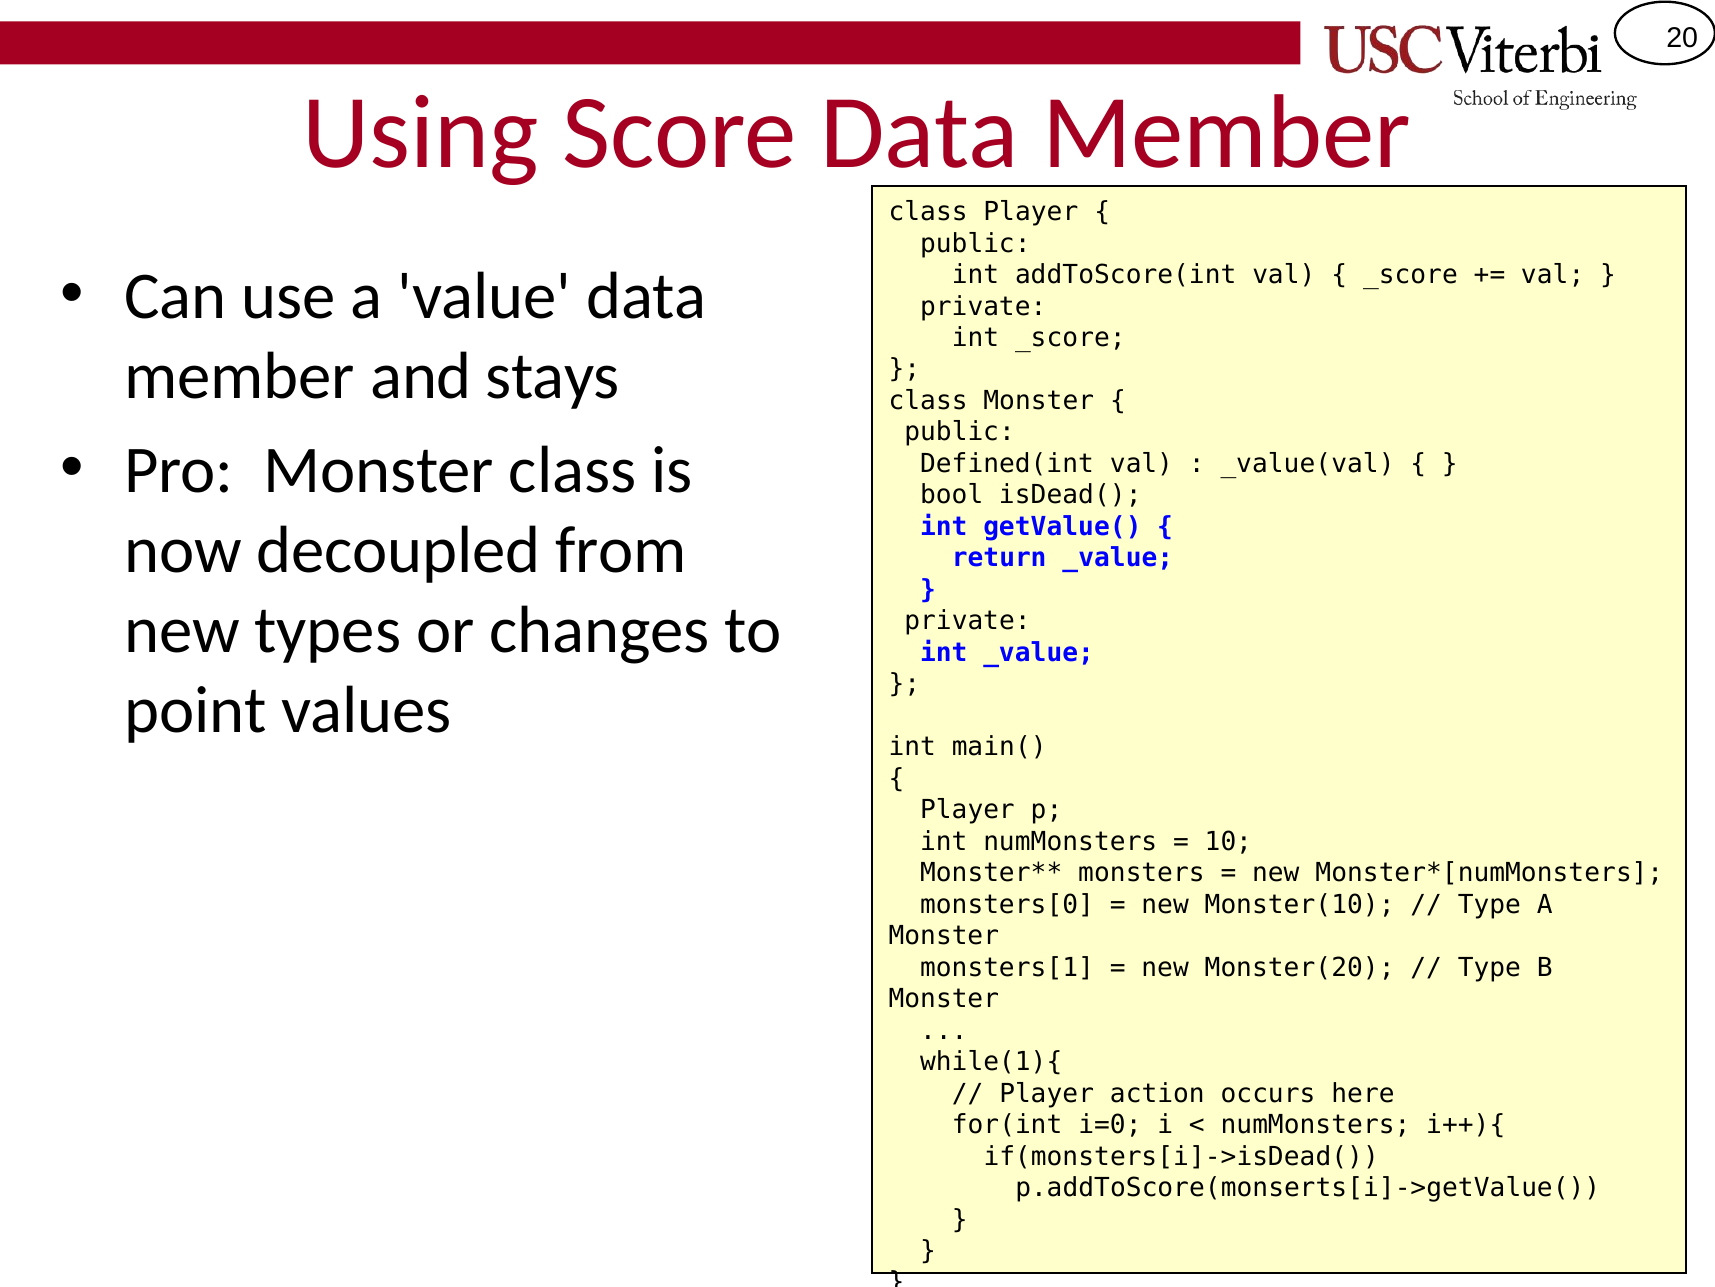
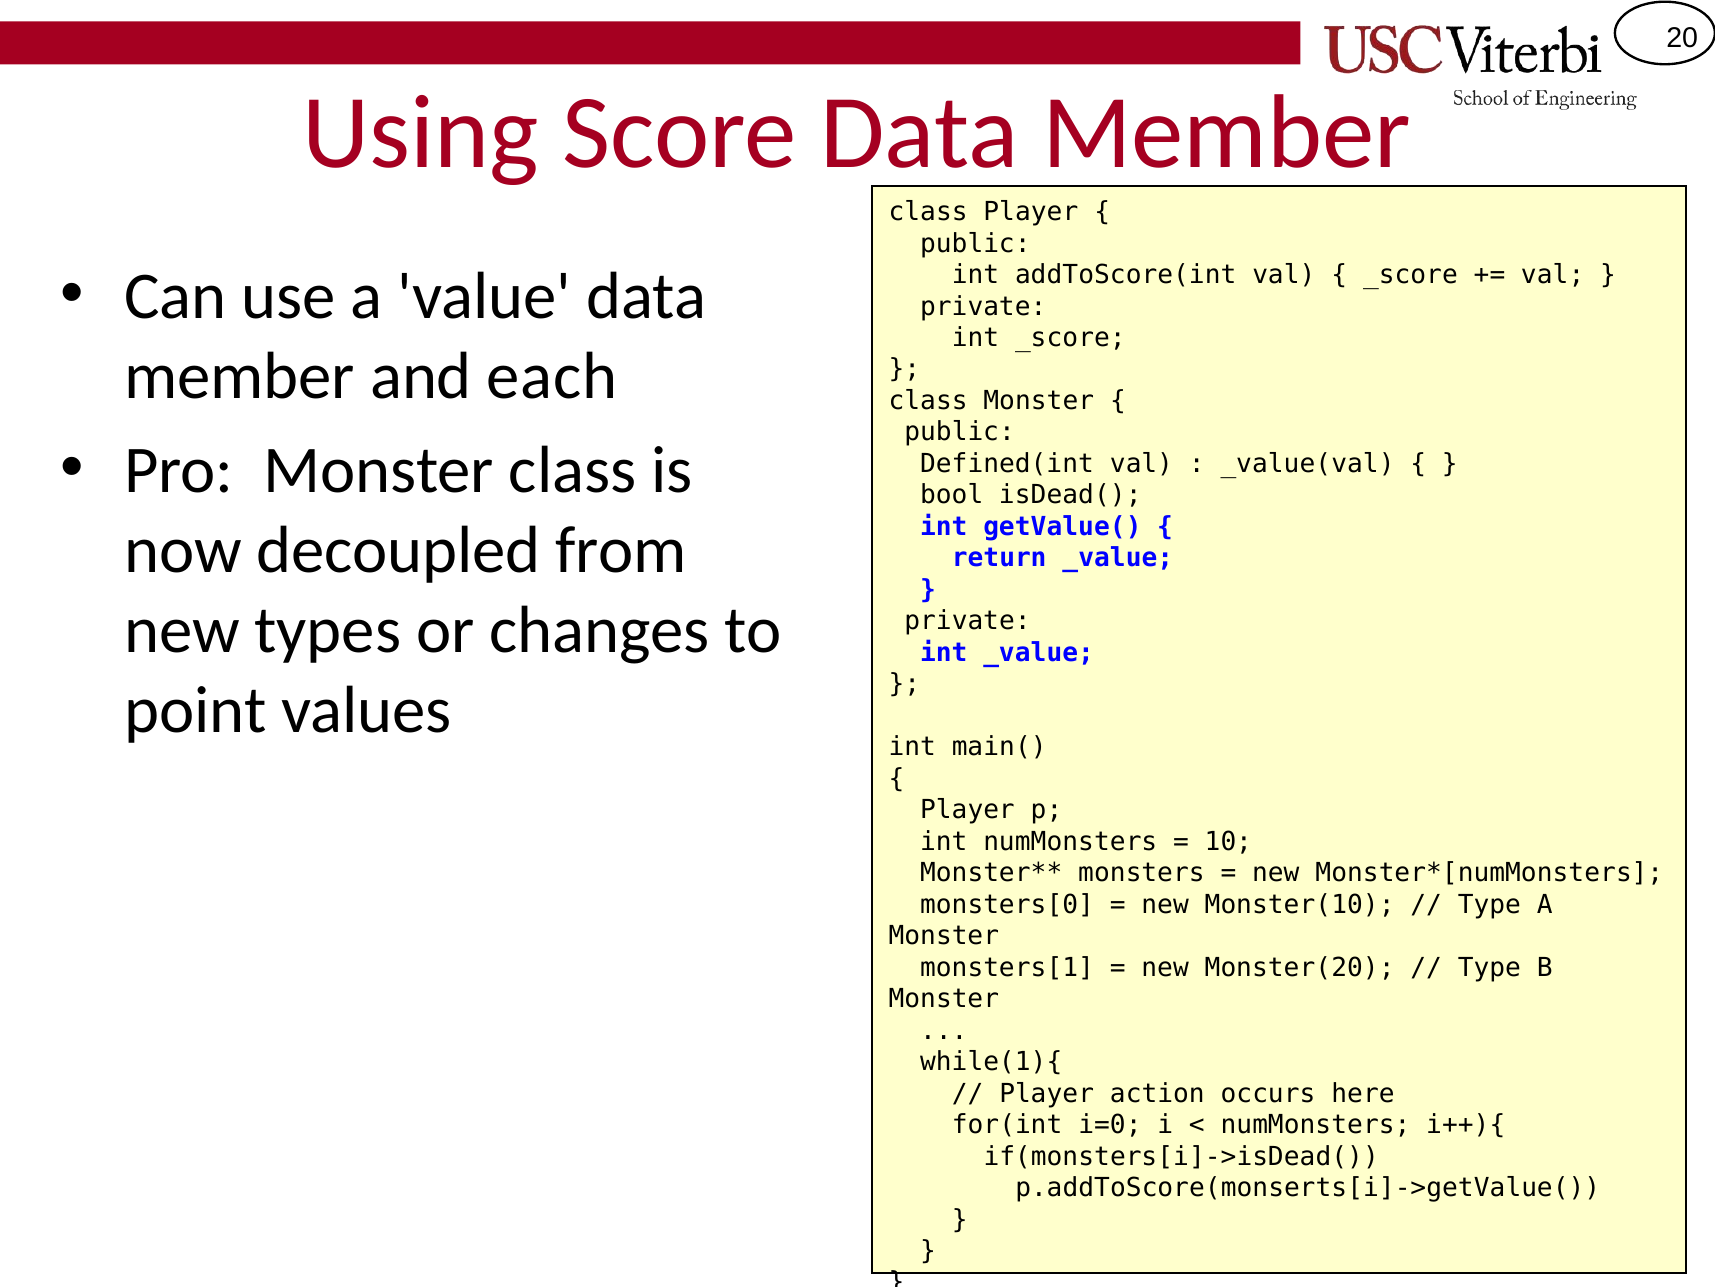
stays: stays -> each
